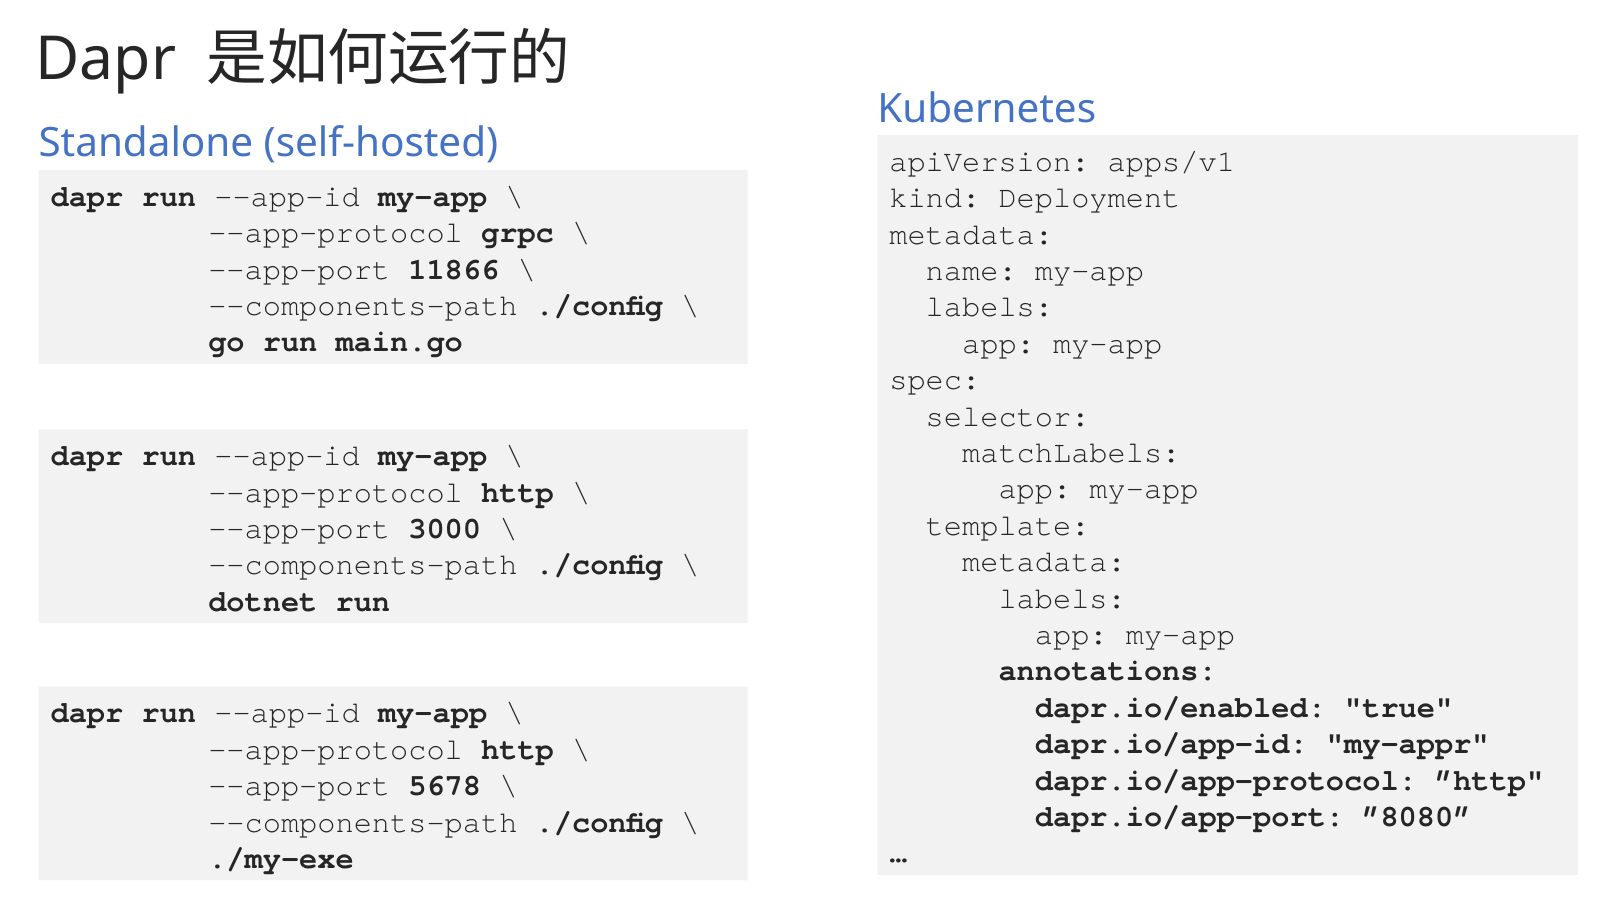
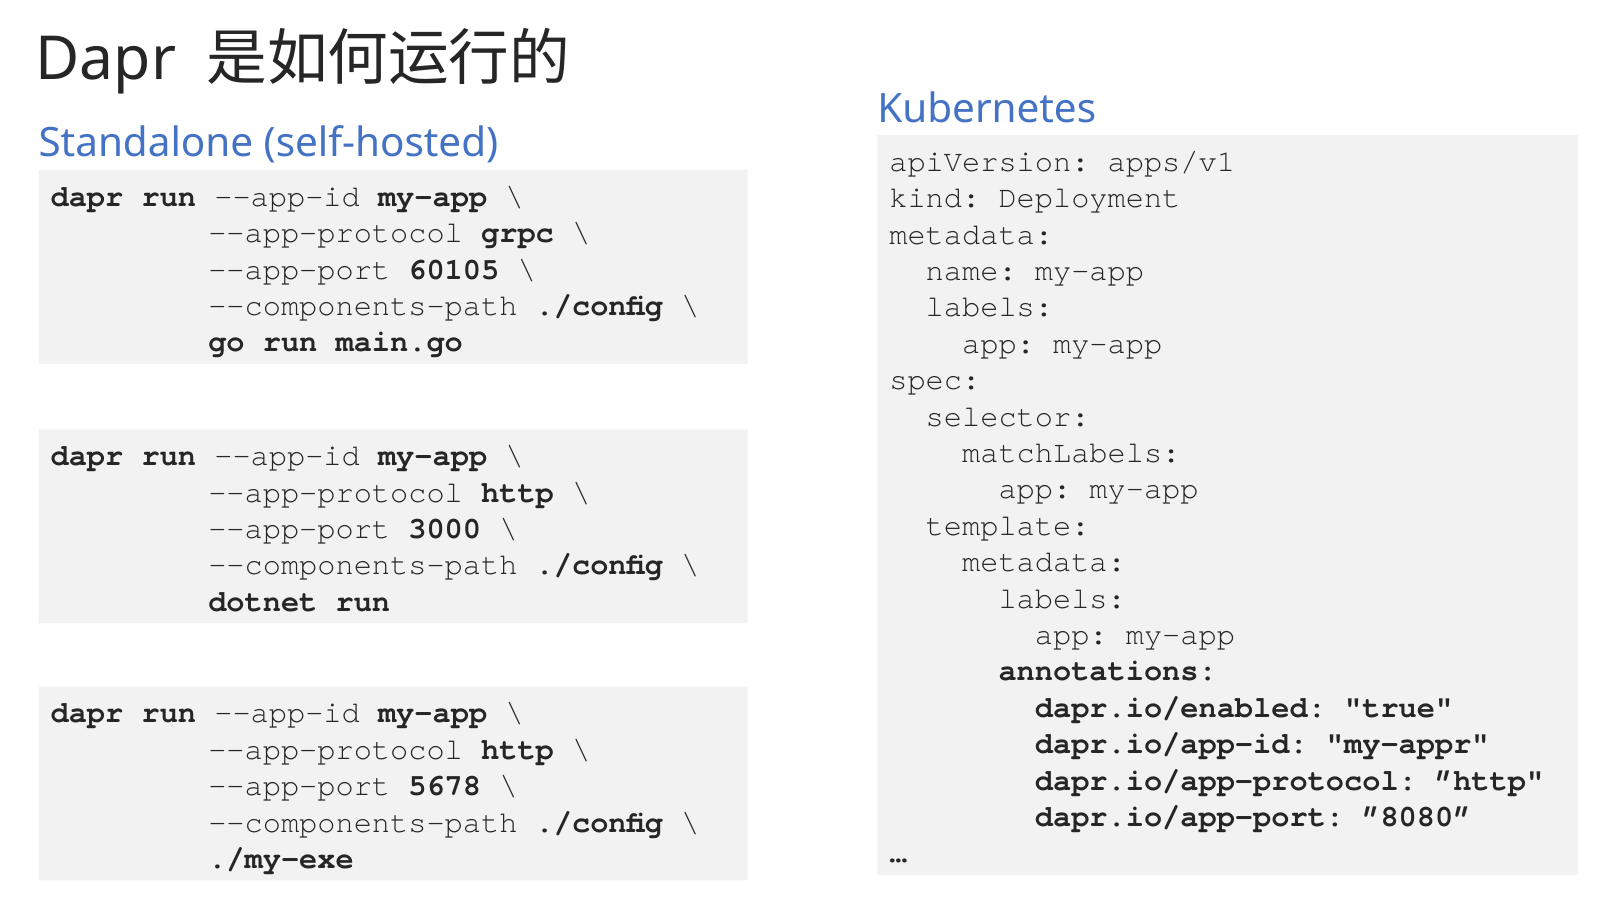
11866: 11866 -> 60105
